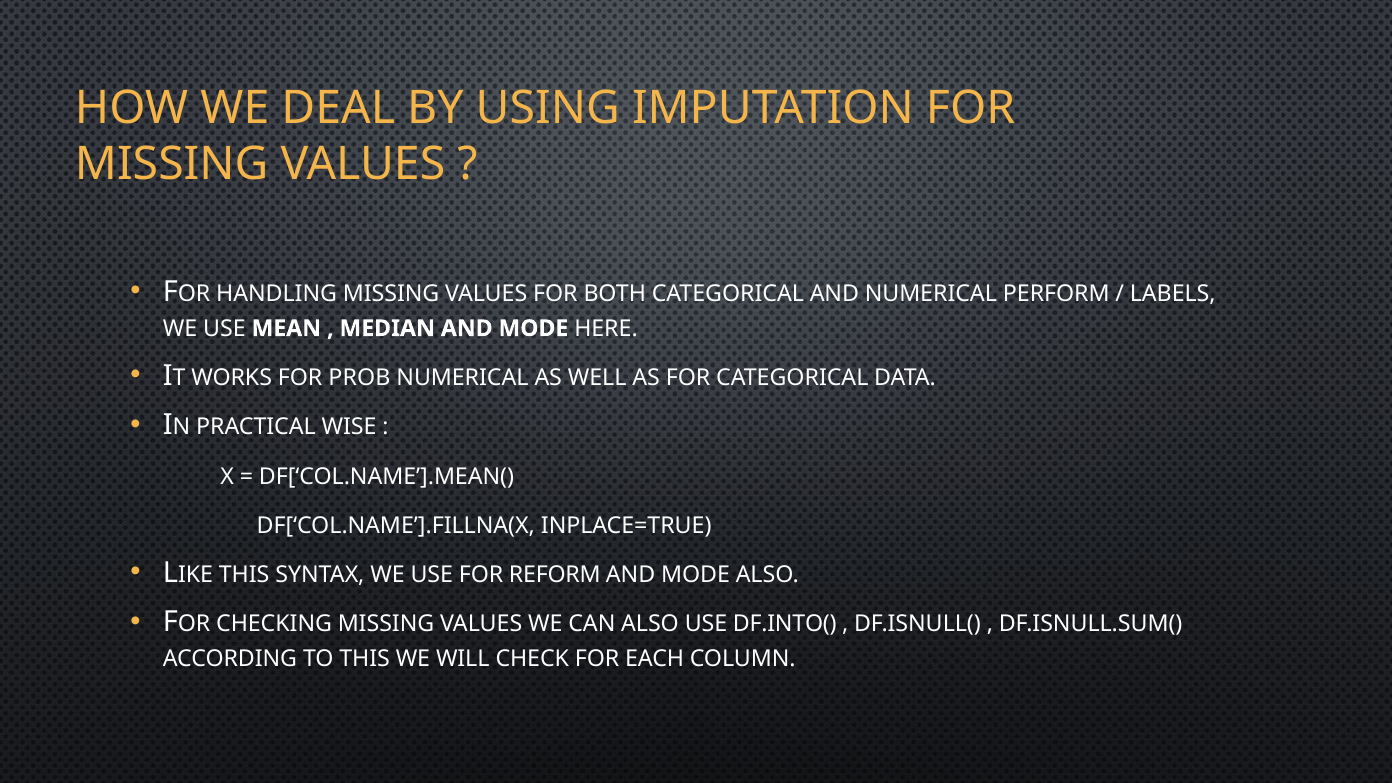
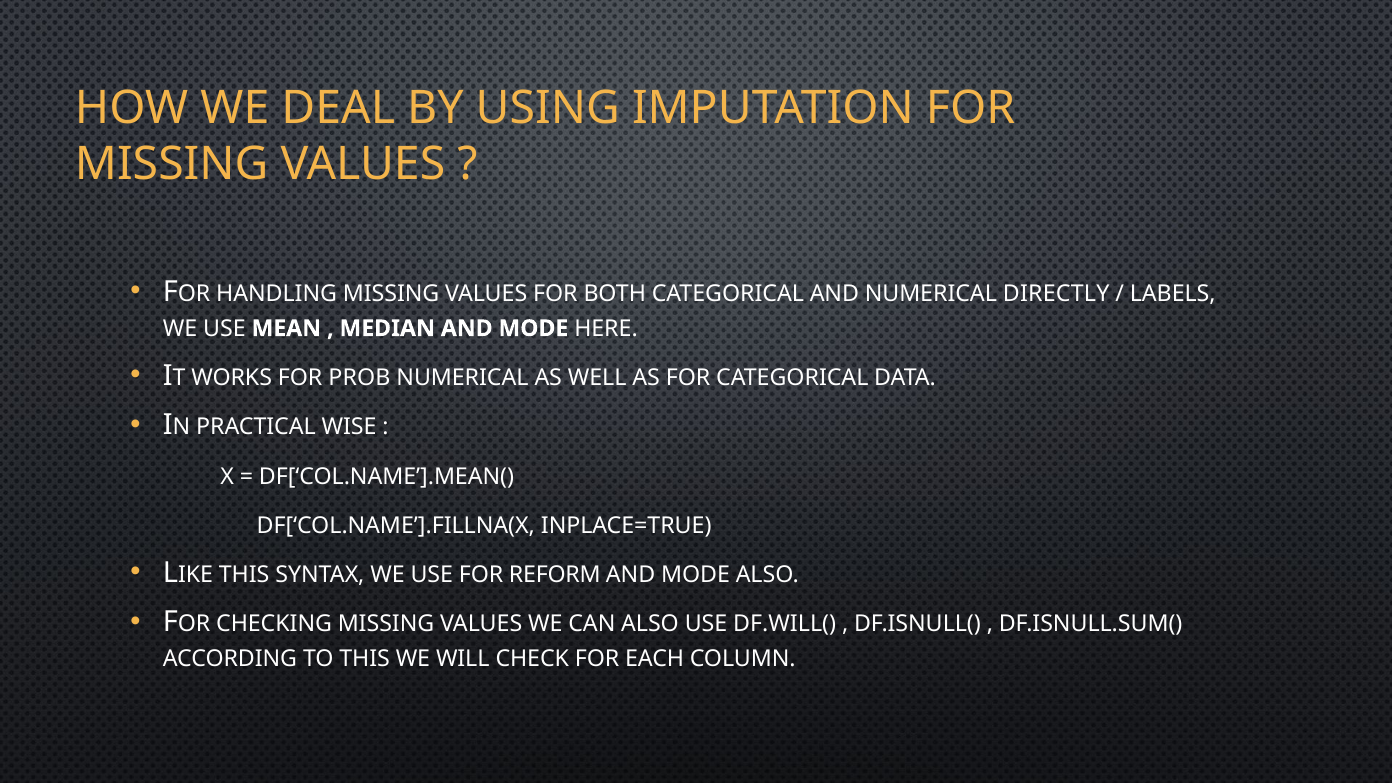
PERFORM: PERFORM -> DIRECTLY
DF.INTO(: DF.INTO( -> DF.WILL(
